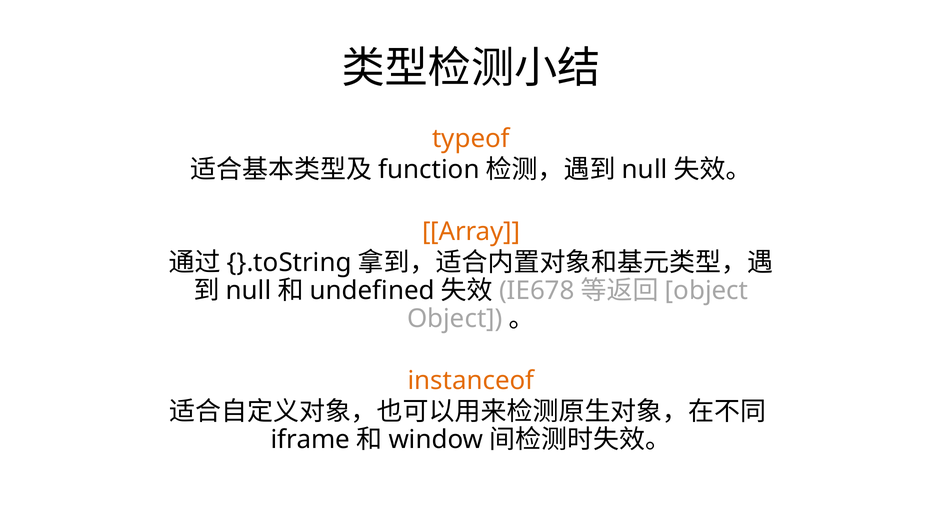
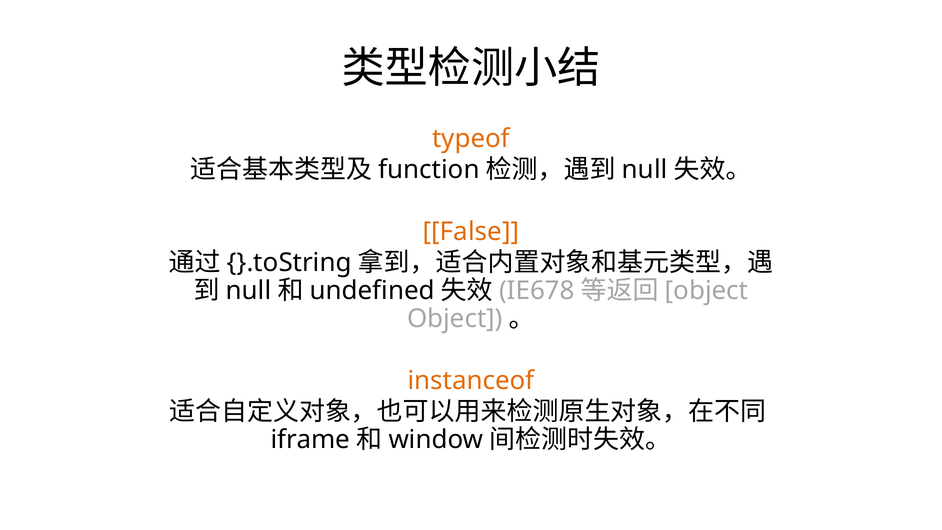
Array: Array -> False
